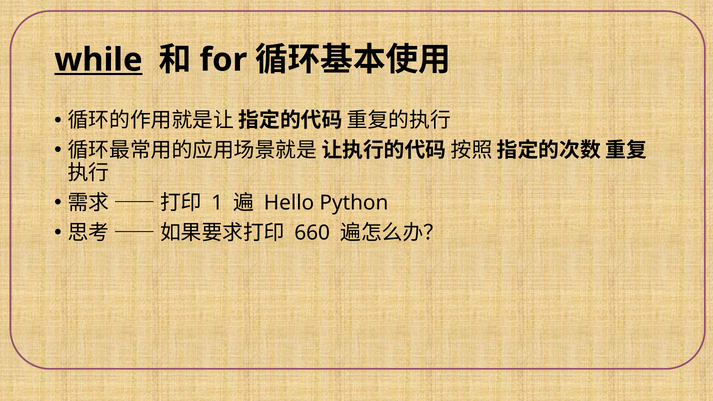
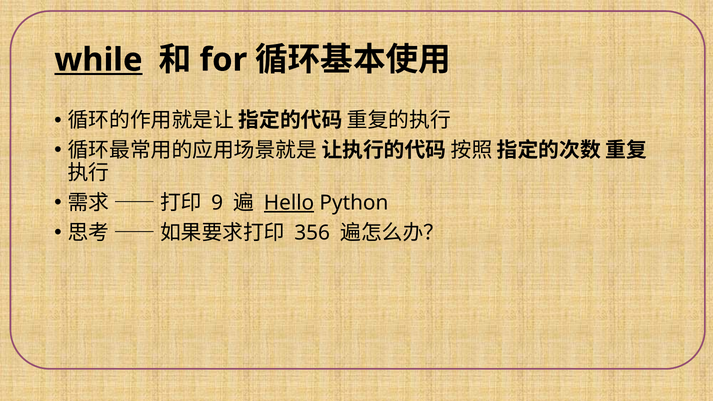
1: 1 -> 9
Hello underline: none -> present
660: 660 -> 356
